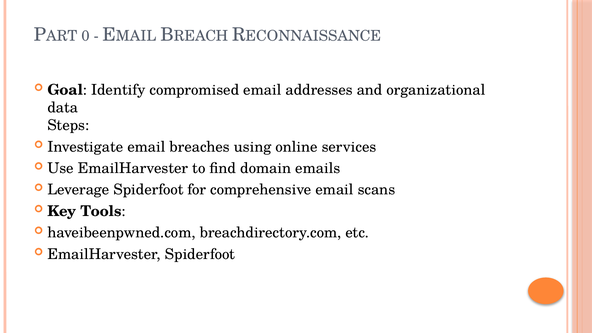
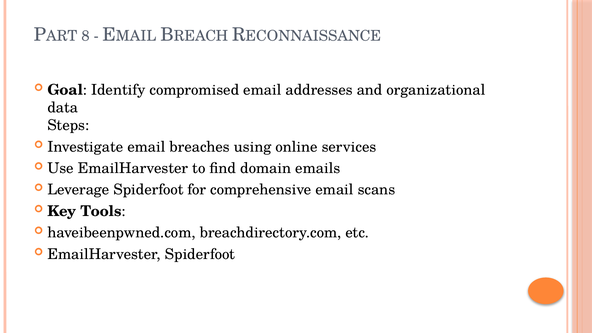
0: 0 -> 8
